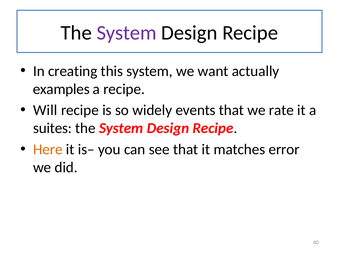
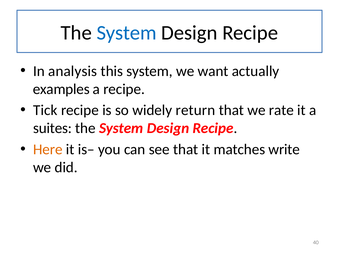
System at (127, 33) colour: purple -> blue
creating: creating -> analysis
Will: Will -> Tick
events: events -> return
error: error -> write
